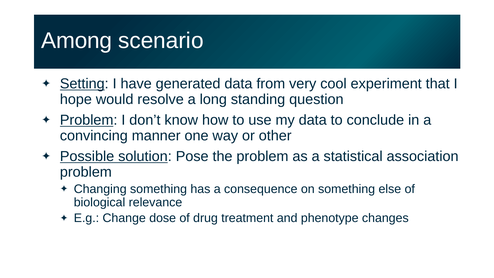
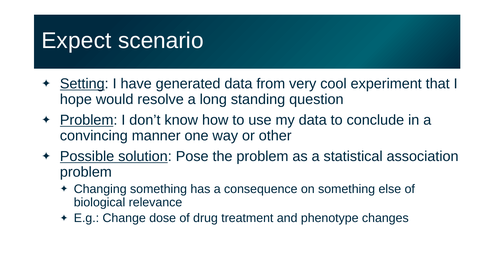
Among: Among -> Expect
